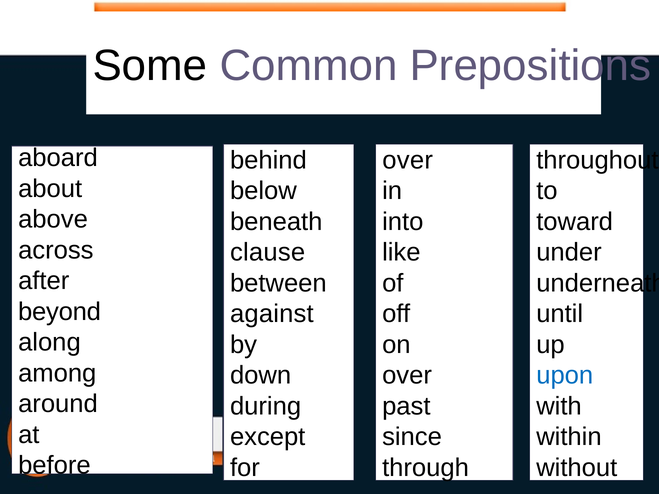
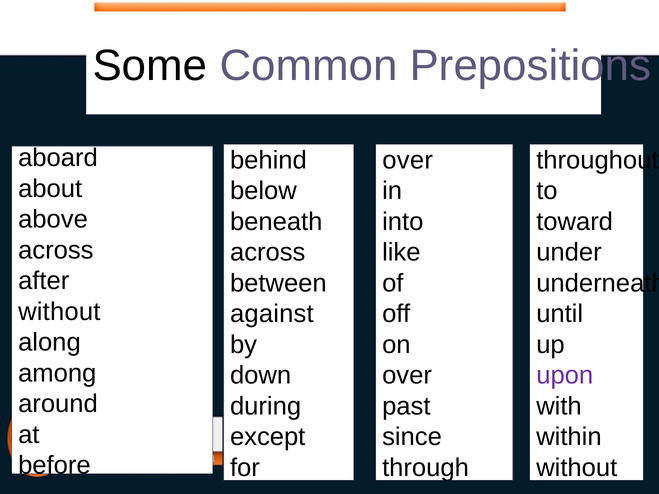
clause at (268, 253): clause -> across
beyond at (60, 312): beyond -> without
upon colour: blue -> purple
